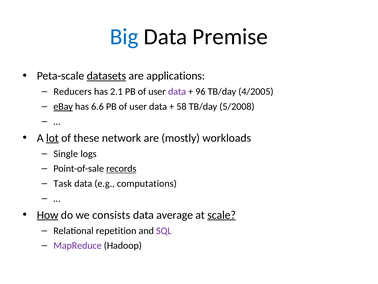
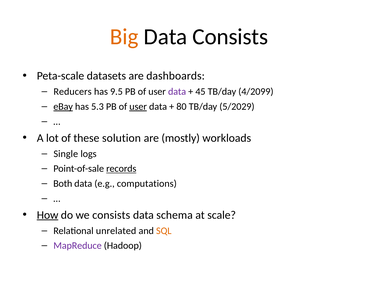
Big colour: blue -> orange
Data Premise: Premise -> Consists
datasets underline: present -> none
applications: applications -> dashboards
2.1: 2.1 -> 9.5
96: 96 -> 45
4/2005: 4/2005 -> 4/2099
6.6: 6.6 -> 5.3
user at (138, 106) underline: none -> present
58: 58 -> 80
5/2008: 5/2008 -> 5/2029
lot underline: present -> none
network: network -> solution
Task: Task -> Both
average: average -> schema
scale underline: present -> none
repetition: repetition -> unrelated
SQL colour: purple -> orange
